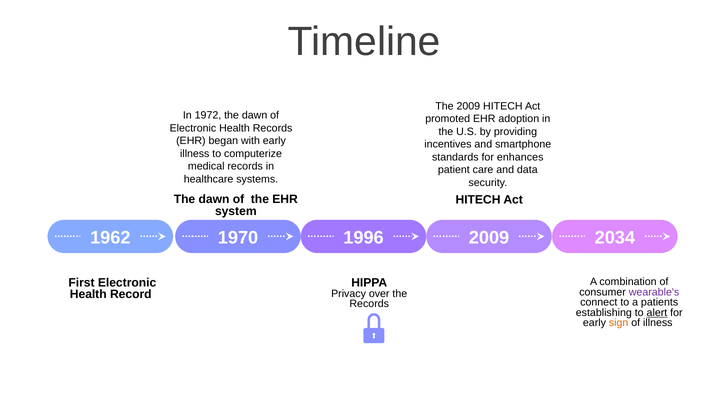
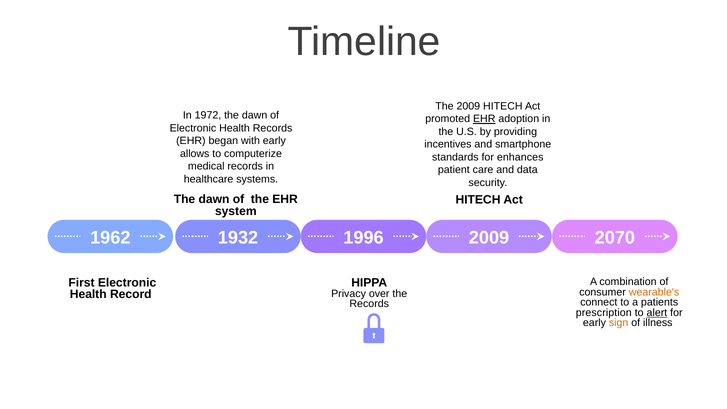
EHR at (484, 119) underline: none -> present
illness at (195, 154): illness -> allows
1970: 1970 -> 1932
2034: 2034 -> 2070
wearable's colour: purple -> orange
establishing: establishing -> prescription
